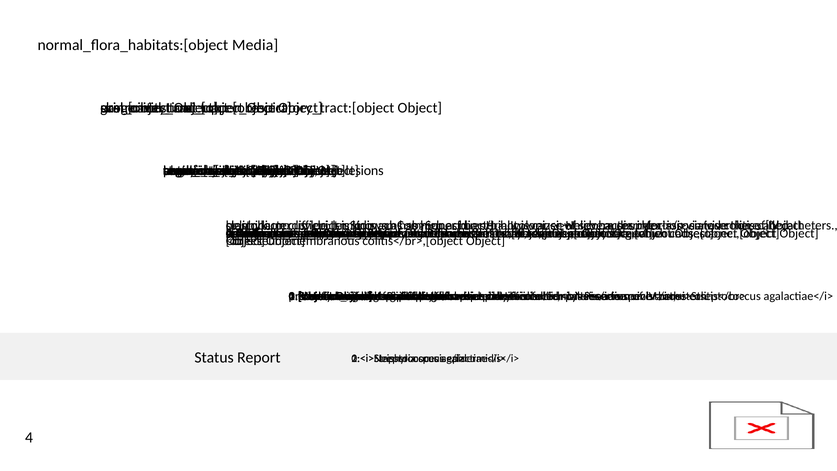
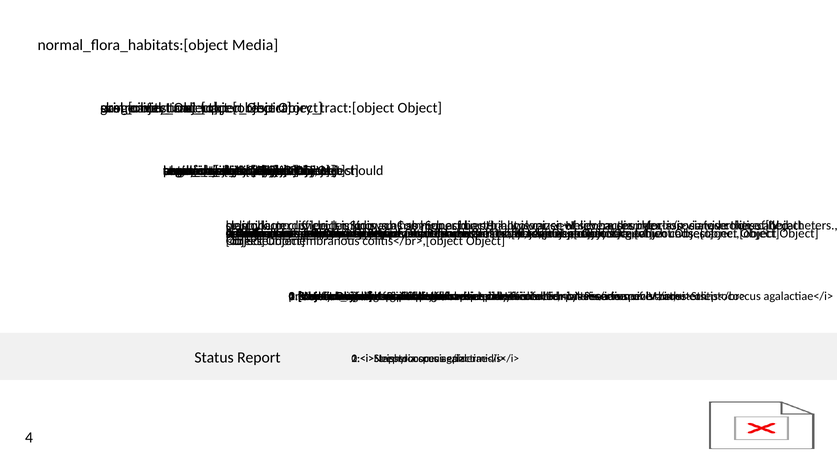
lesions: lesions -> should
